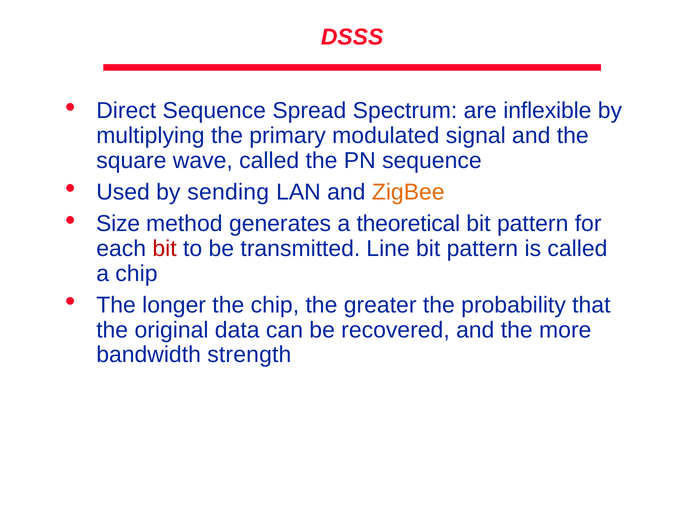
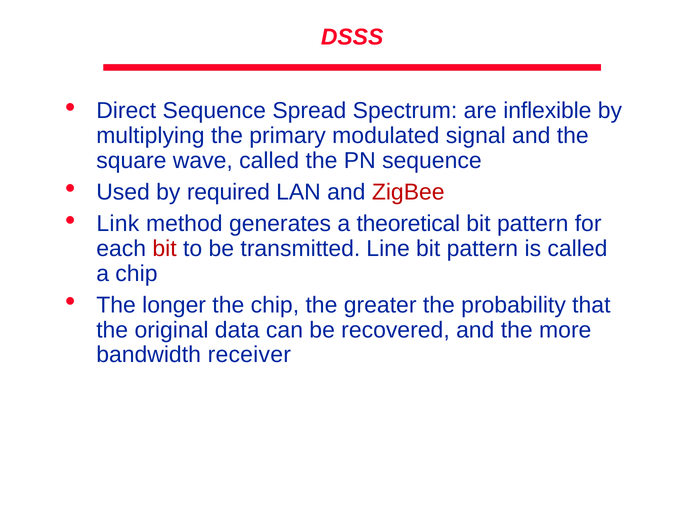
sending: sending -> required
ZigBee colour: orange -> red
Size: Size -> Link
strength: strength -> receiver
